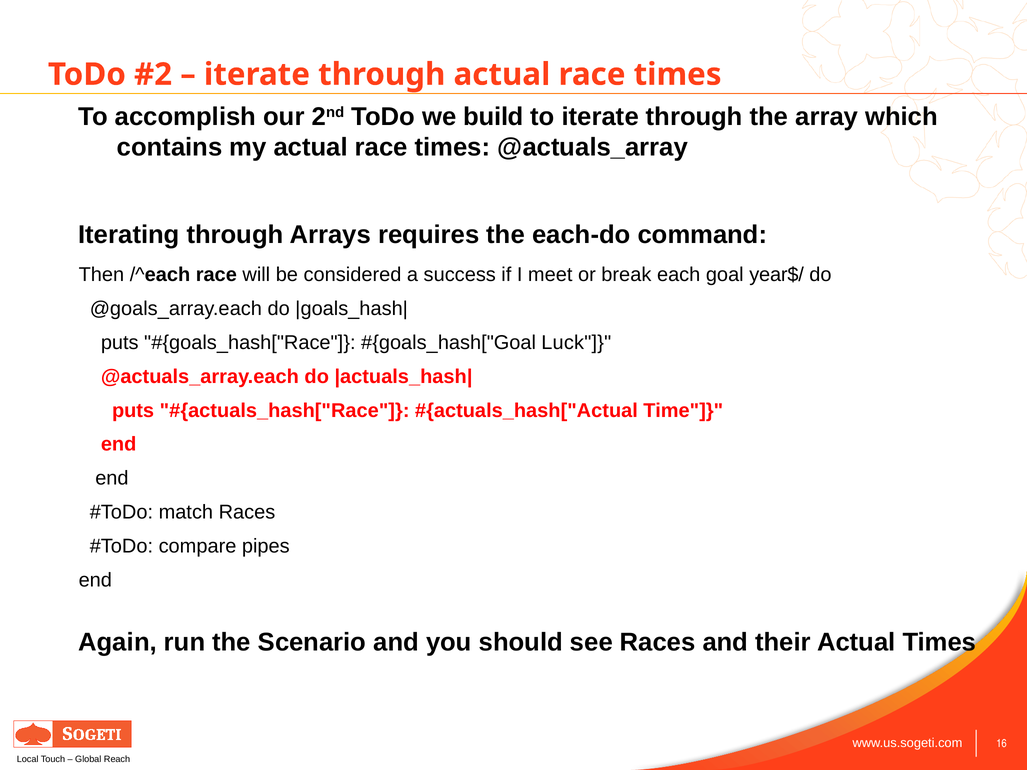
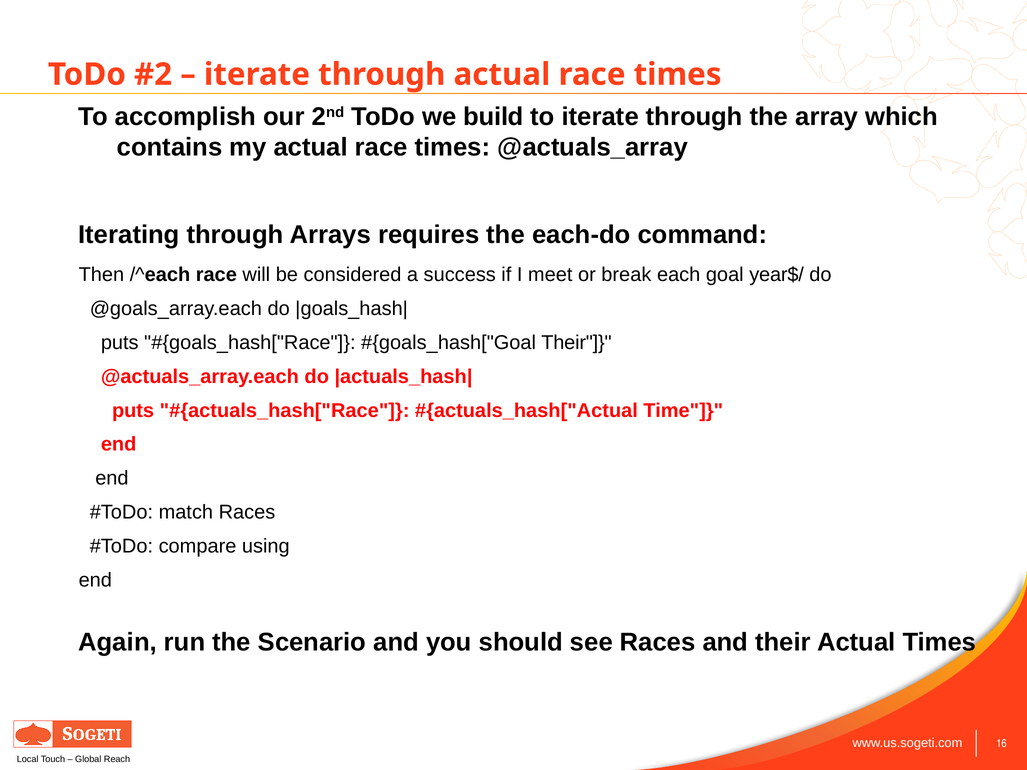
Luck at (576, 343): Luck -> Their
pipes: pipes -> using
